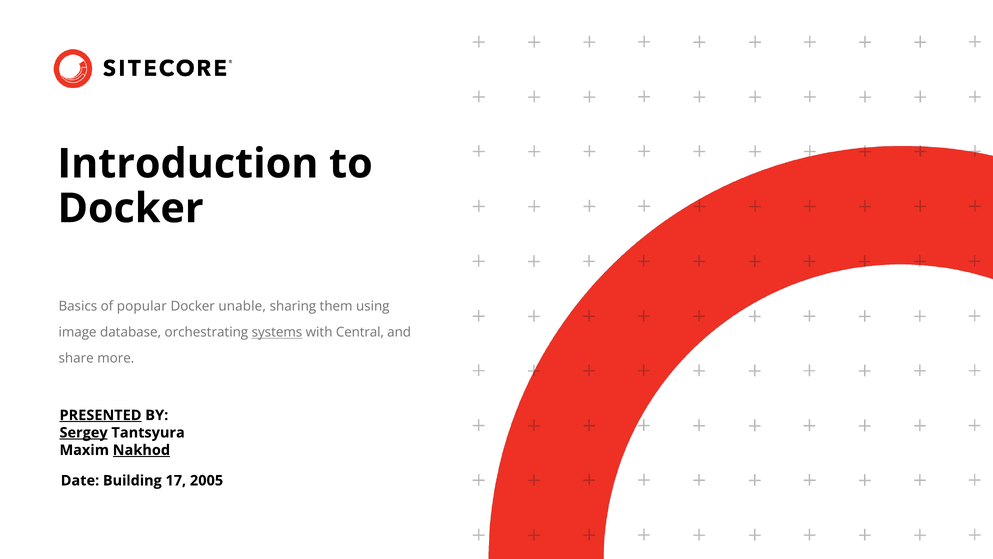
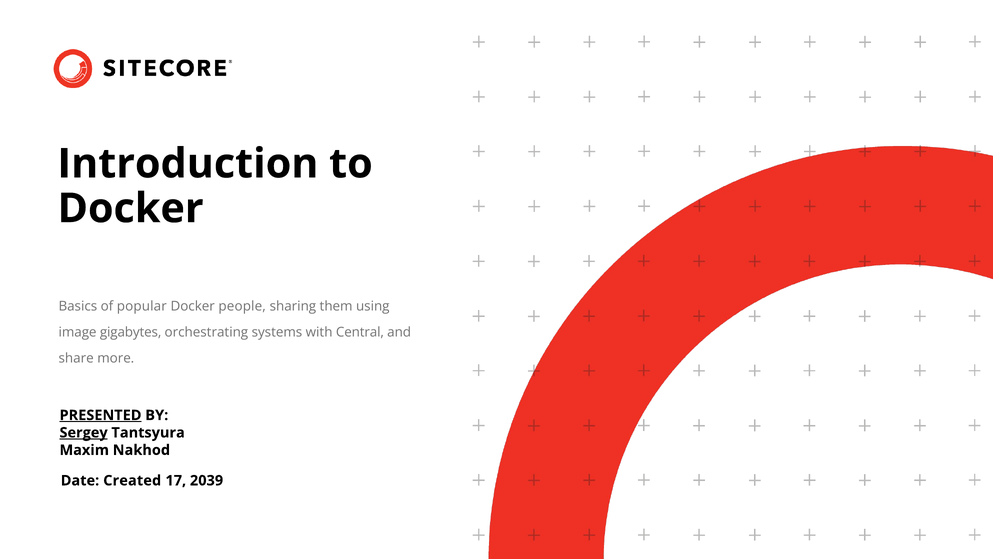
unable: unable -> people
database: database -> gigabytes
systems underline: present -> none
Nakhod underline: present -> none
Building: Building -> Created
2005: 2005 -> 2039
